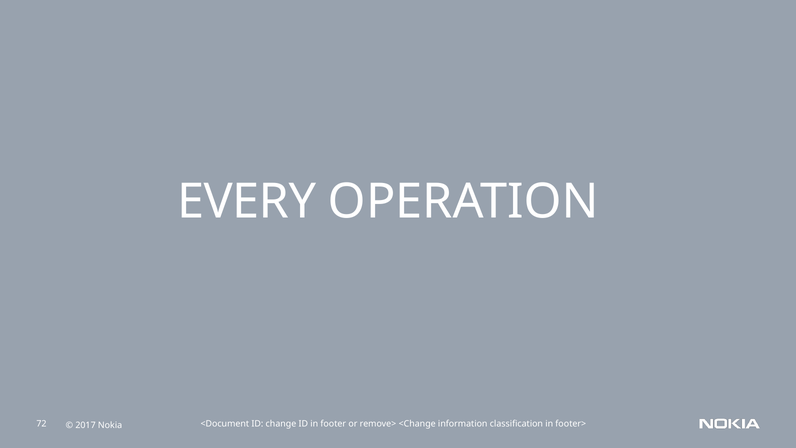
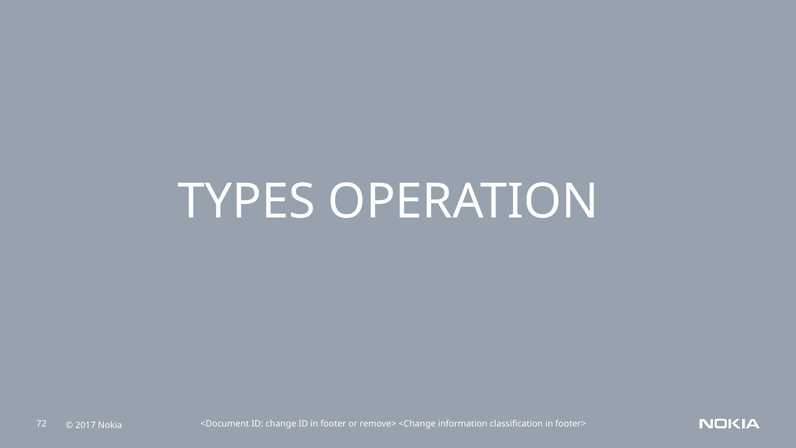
EVERY: EVERY -> TYPES
